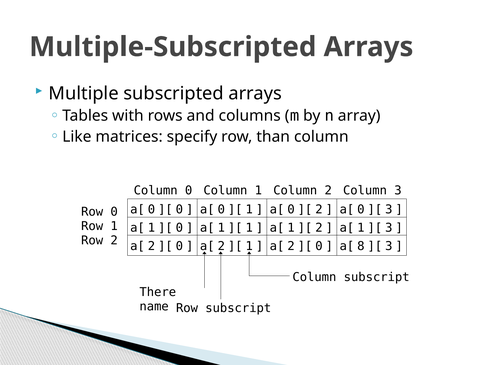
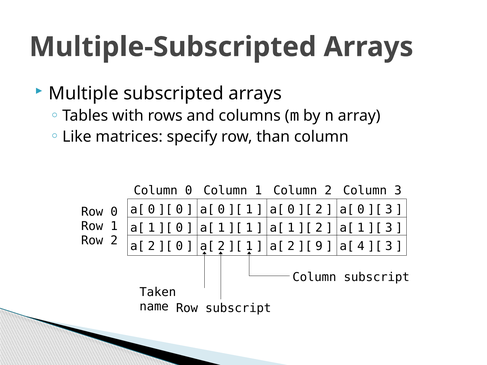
0 at (319, 246): 0 -> 9
8: 8 -> 4
There: There -> Taken
